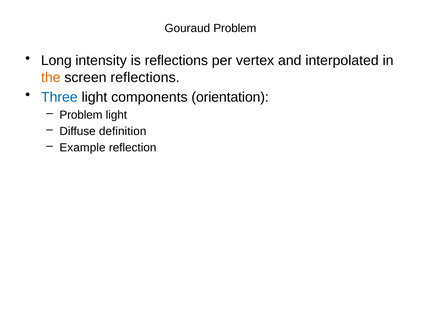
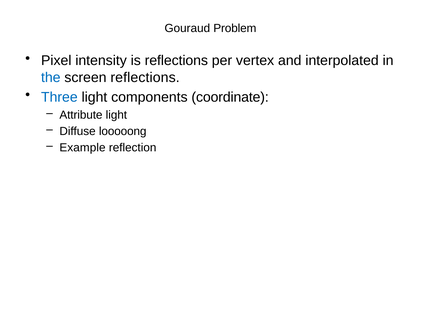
Long: Long -> Pixel
the colour: orange -> blue
orientation: orientation -> coordinate
Problem at (81, 115): Problem -> Attribute
definition: definition -> looooong
